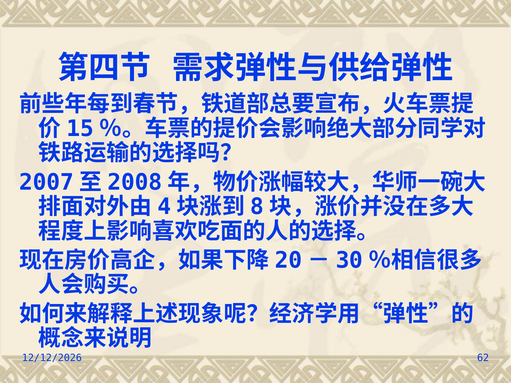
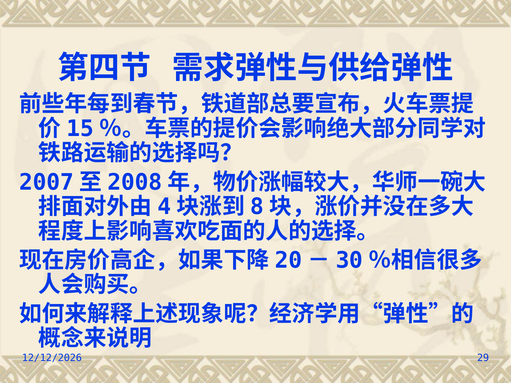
62: 62 -> 29
